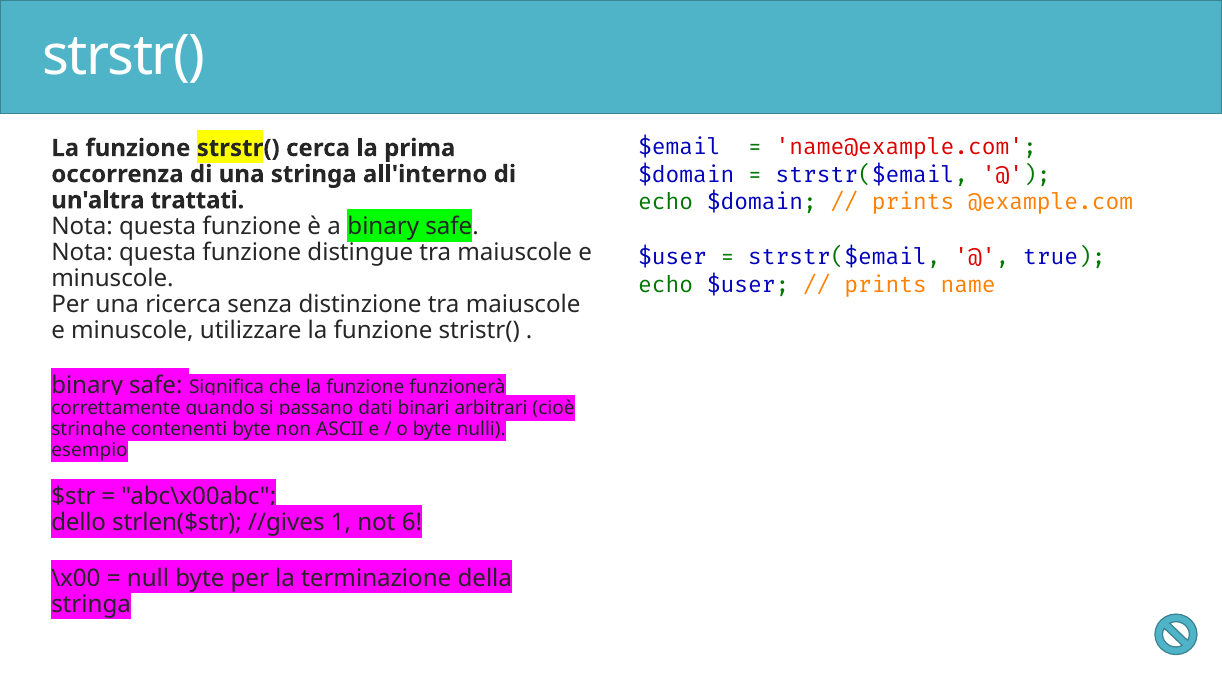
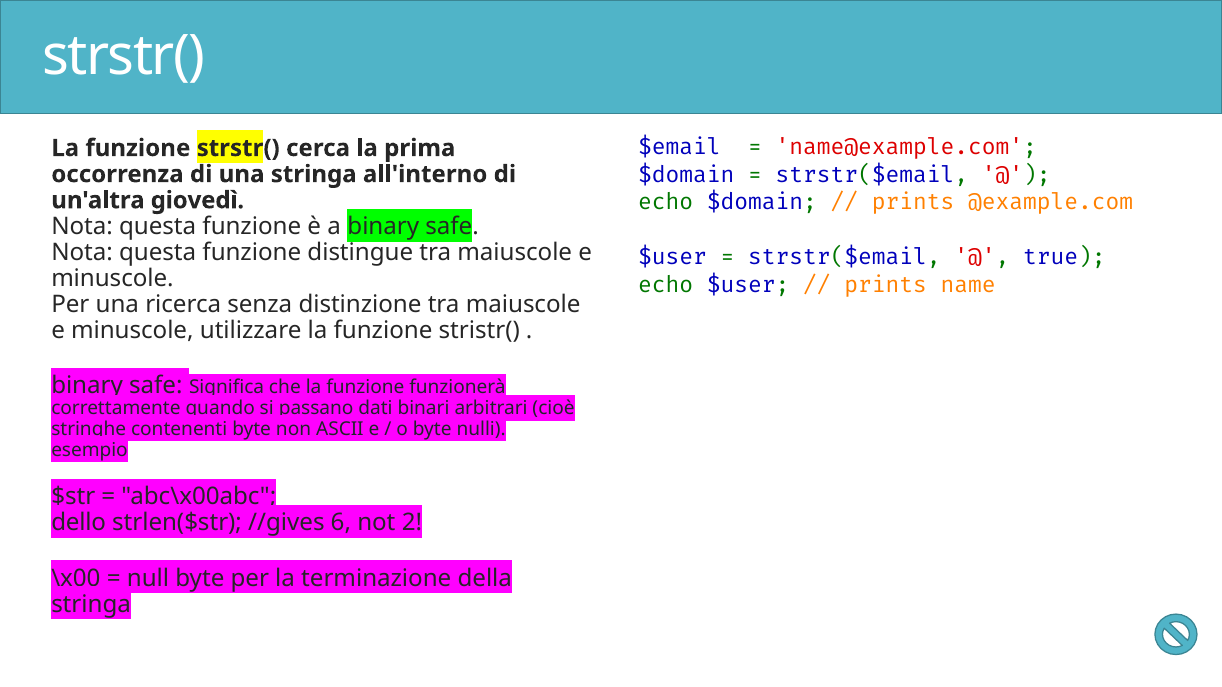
trattati: trattati -> giovedì
1: 1 -> 6
6: 6 -> 2
